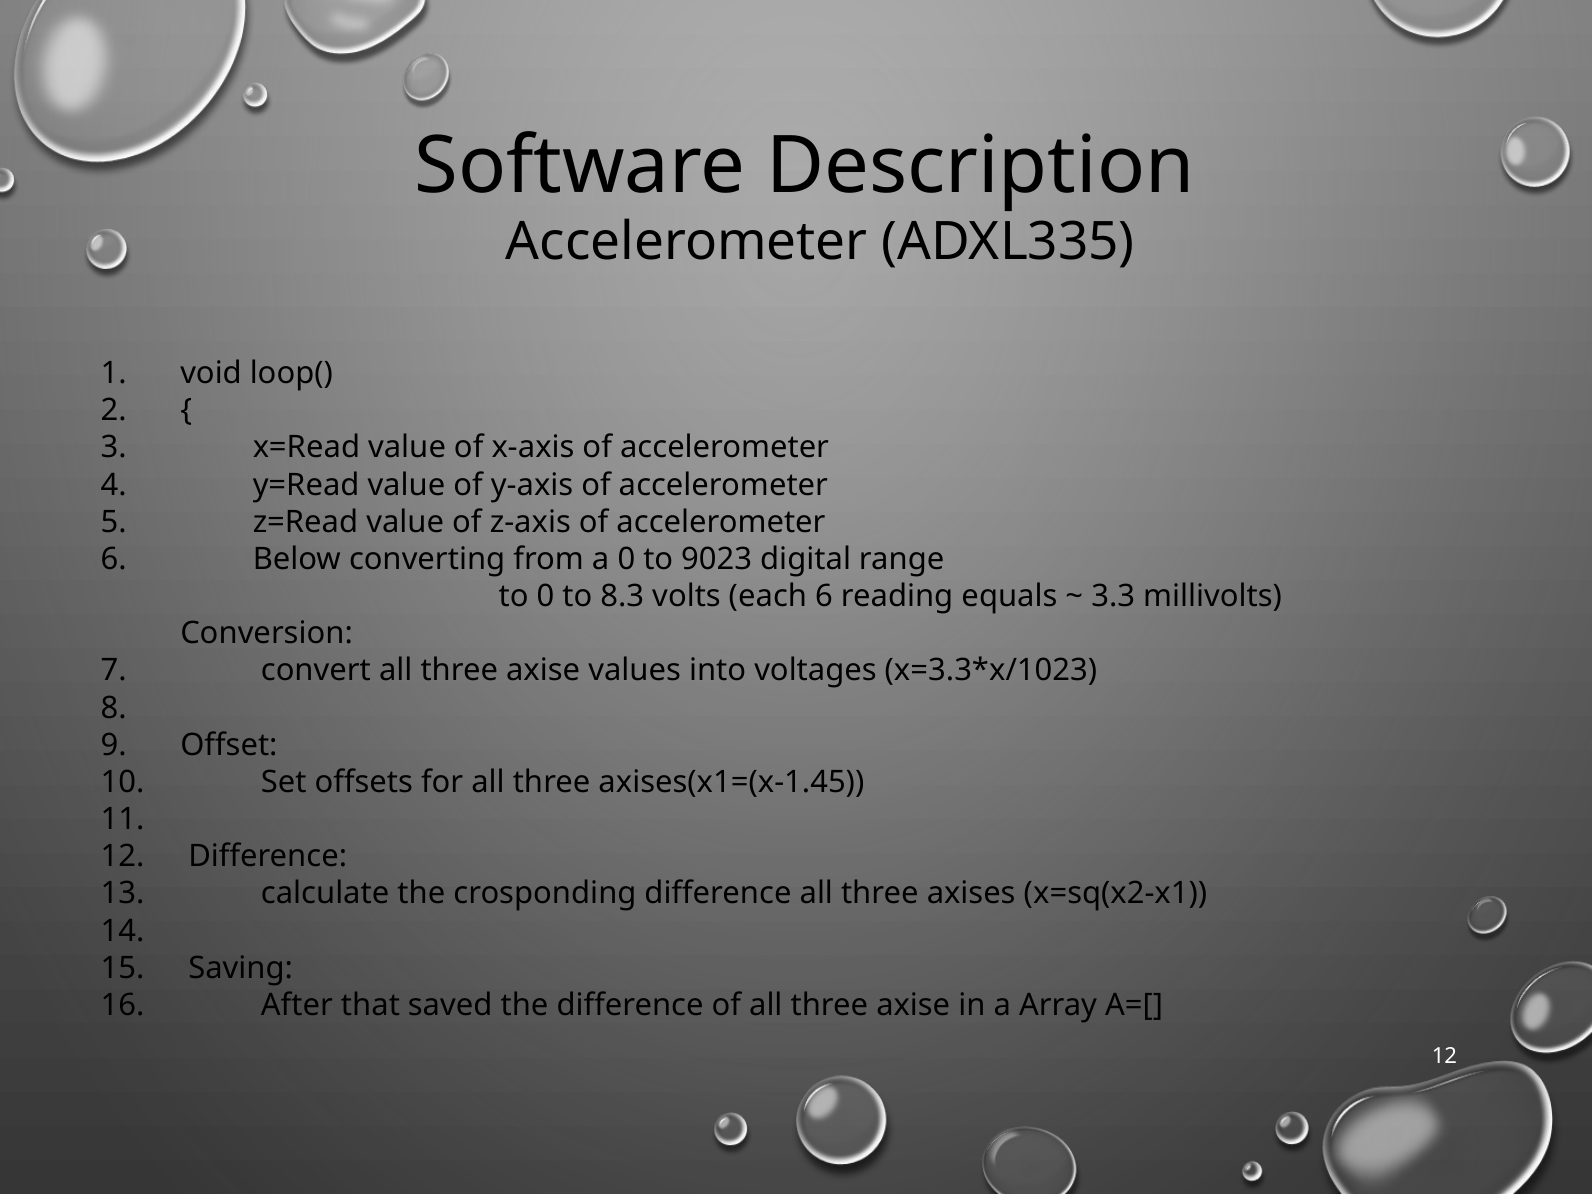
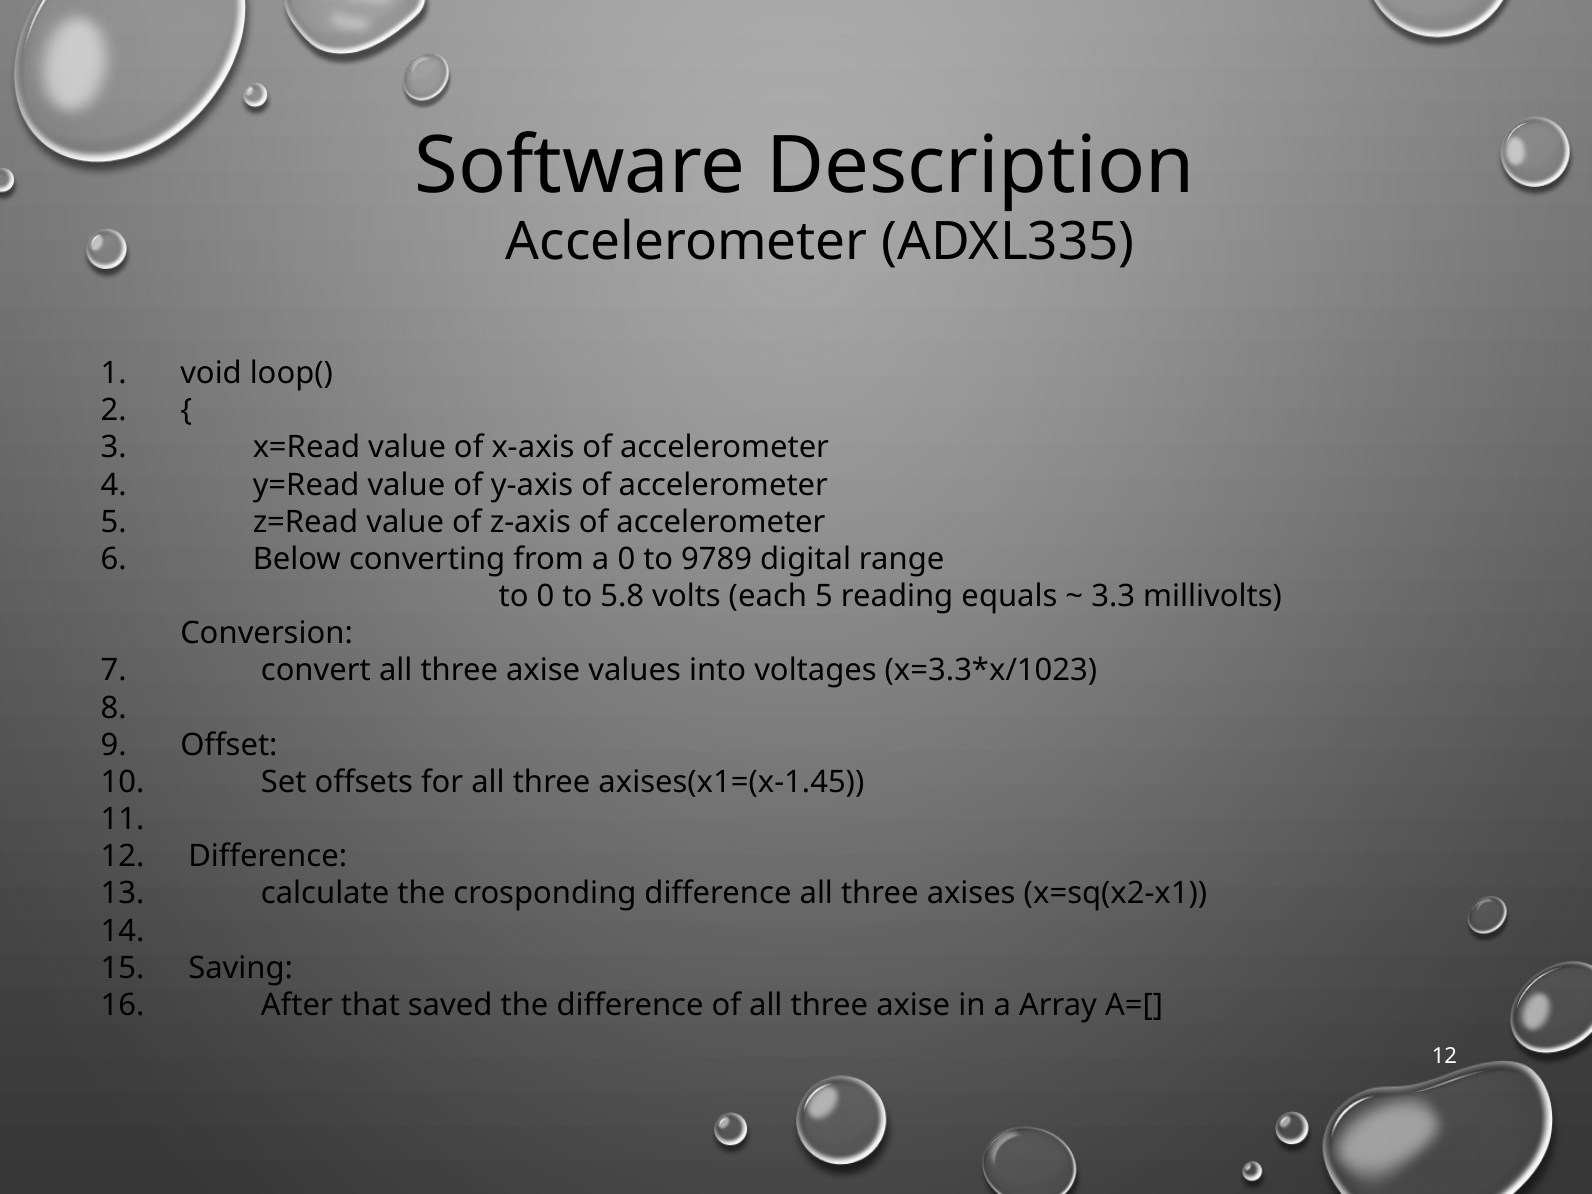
9023: 9023 -> 9789
8.3: 8.3 -> 5.8
each 6: 6 -> 5
